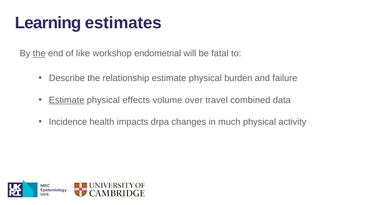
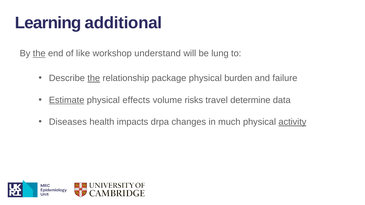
estimates: estimates -> additional
endometrial: endometrial -> understand
fatal: fatal -> lung
the at (94, 78) underline: none -> present
relationship estimate: estimate -> package
over: over -> risks
combined: combined -> determine
Incidence: Incidence -> Diseases
activity underline: none -> present
